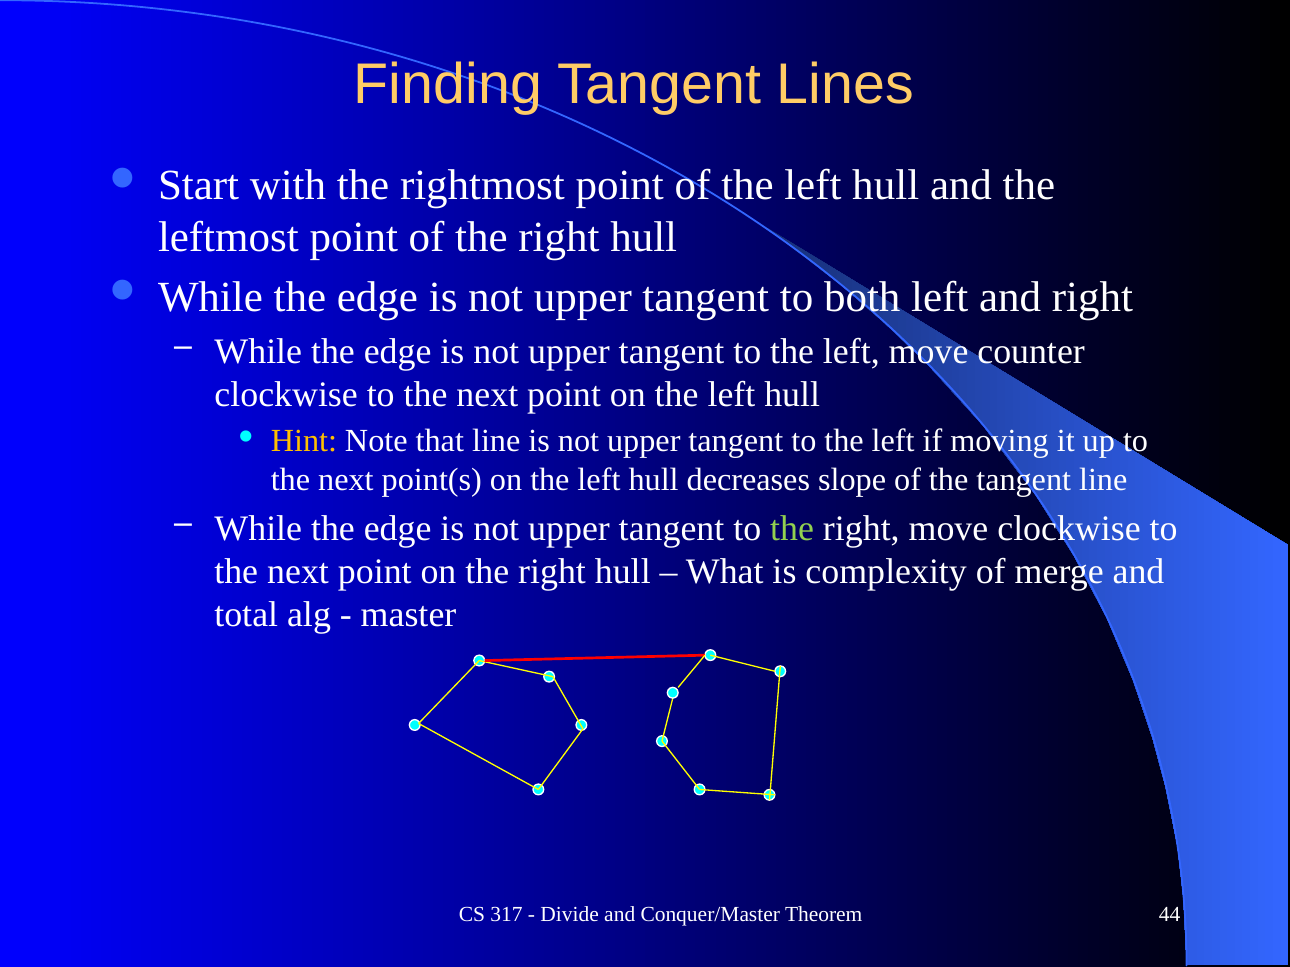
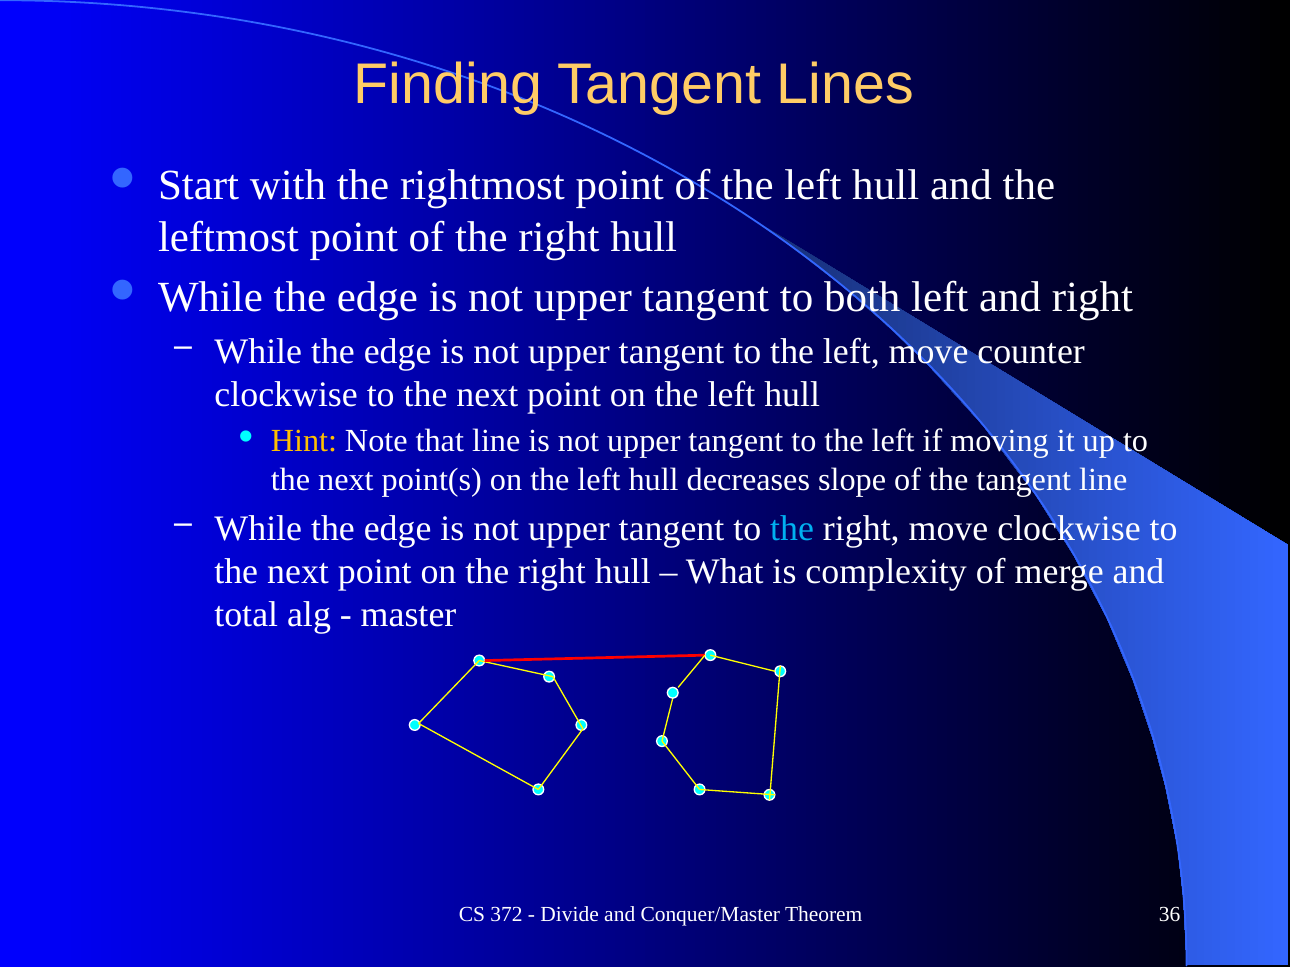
the at (792, 529) colour: light green -> light blue
317: 317 -> 372
44: 44 -> 36
